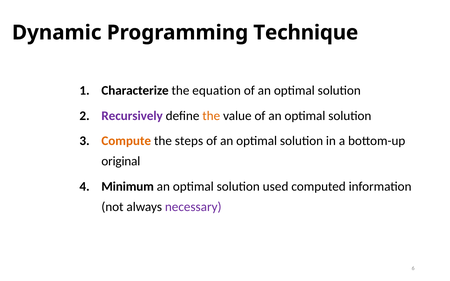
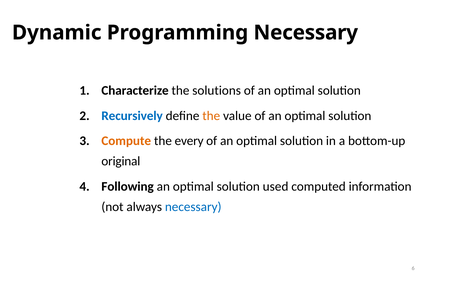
Programming Technique: Technique -> Necessary
equation: equation -> solutions
Recursively colour: purple -> blue
steps: steps -> every
Minimum: Minimum -> Following
necessary at (193, 207) colour: purple -> blue
